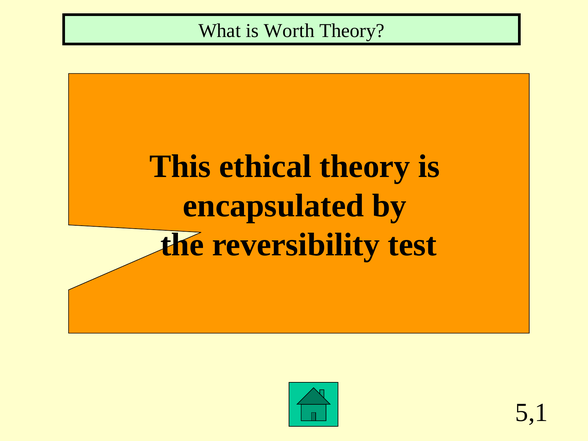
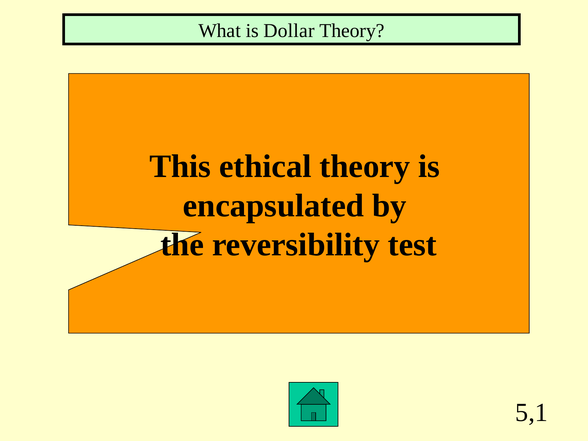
Worth: Worth -> Dollar
